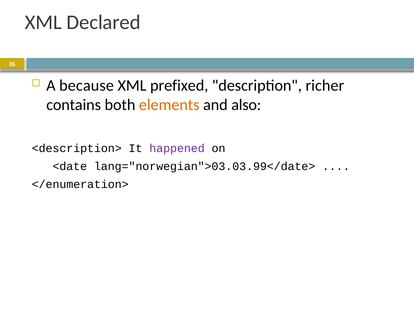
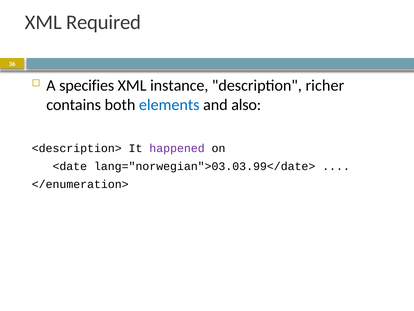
Declared: Declared -> Required
because: because -> specifies
prefixed: prefixed -> instance
elements colour: orange -> blue
